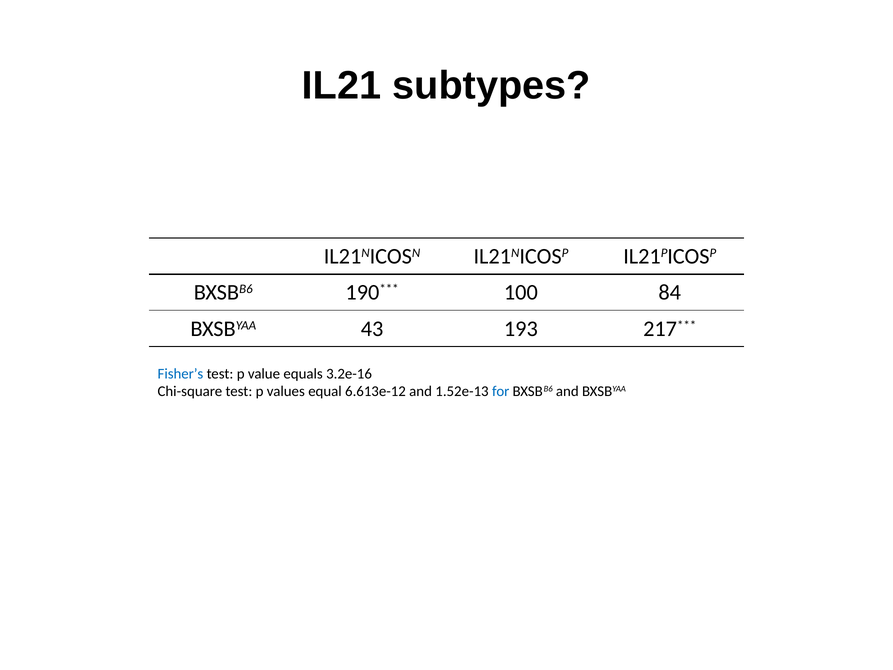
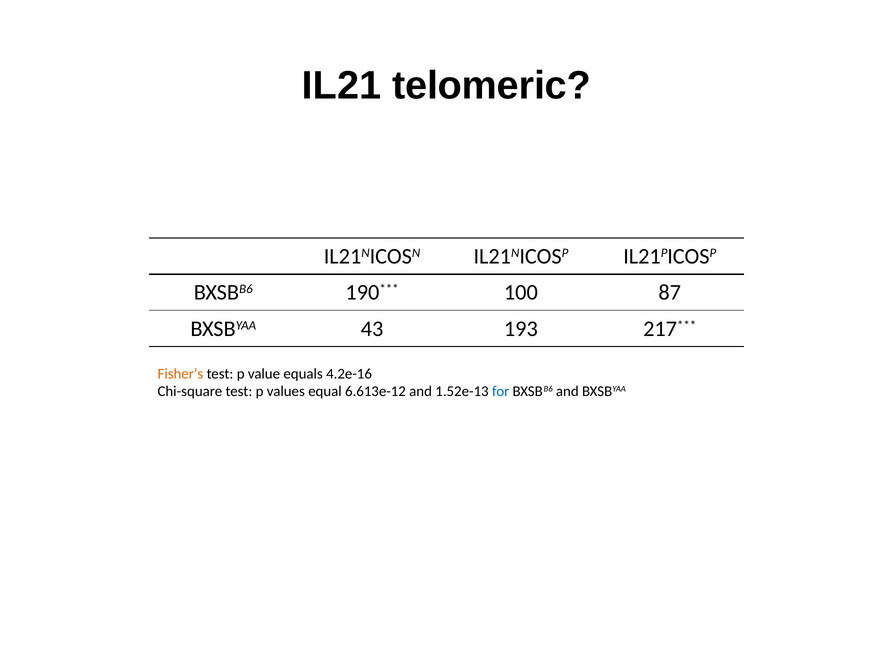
subtypes: subtypes -> telomeric
84: 84 -> 87
Fisher’s colour: blue -> orange
3.2e-16: 3.2e-16 -> 4.2e-16
